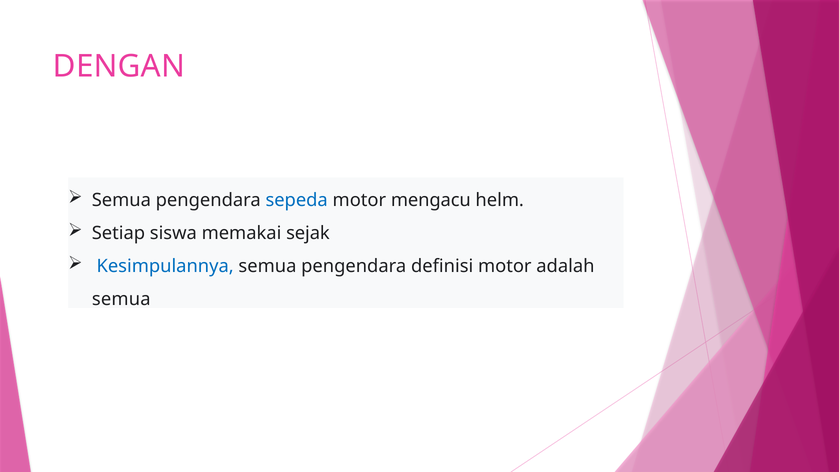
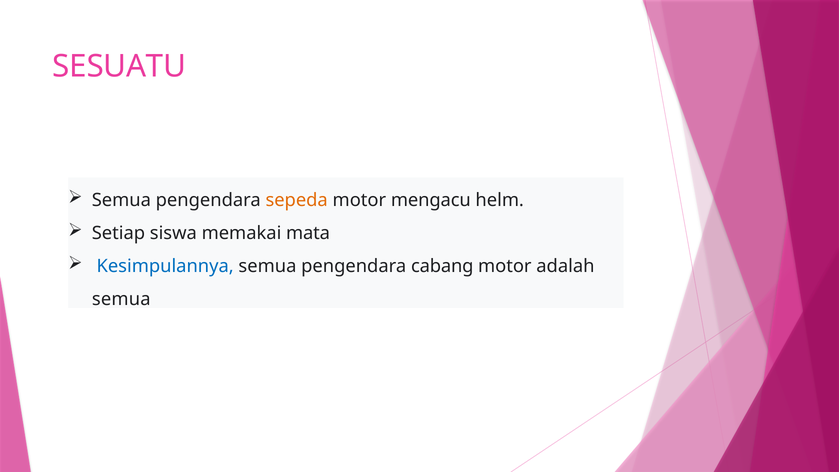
DENGAN: DENGAN -> SESUATU
sepeda colour: blue -> orange
sejak: sejak -> mata
definisi: definisi -> cabang
